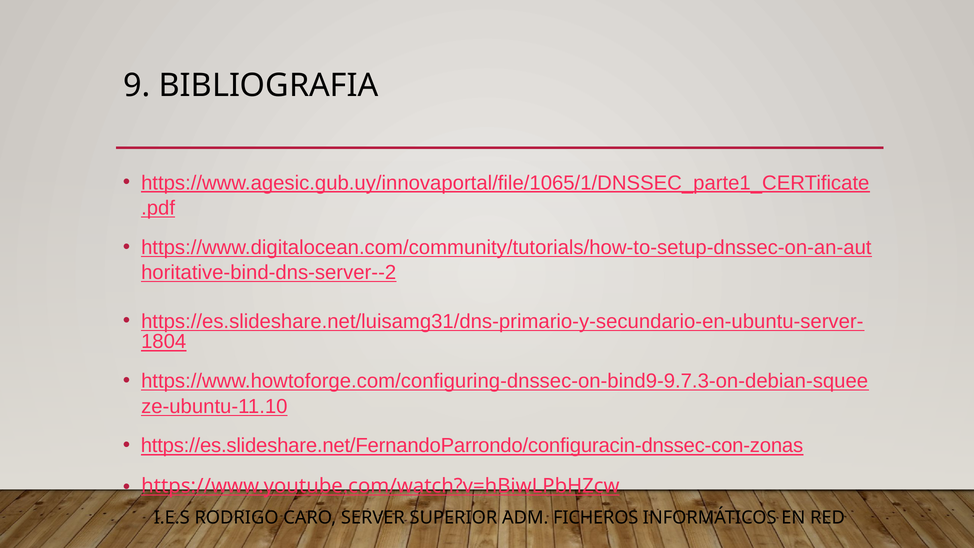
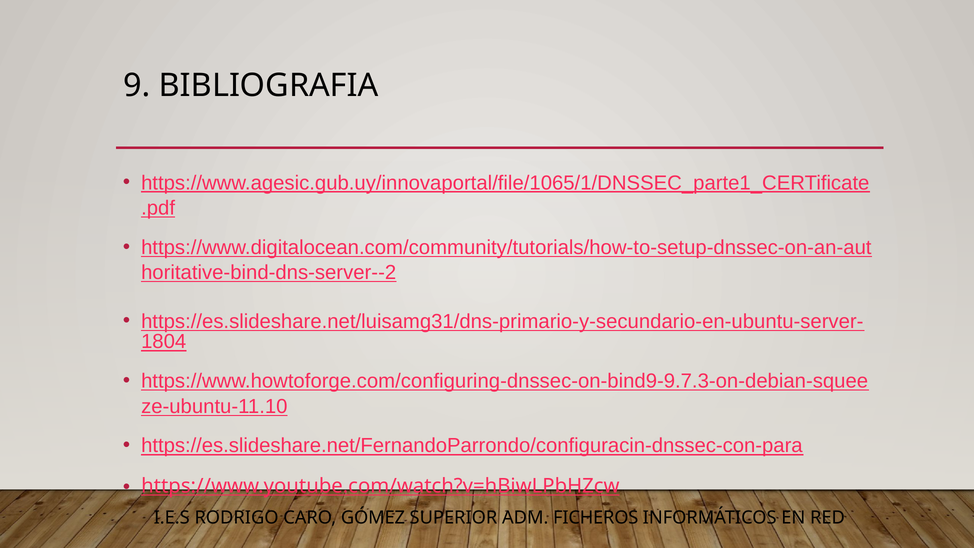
https://es.slideshare.net/FernandoParrondo/configuracin-dnssec-con-zonas: https://es.slideshare.net/FernandoParrondo/configuracin-dnssec-con-zonas -> https://es.slideshare.net/FernandoParrondo/configuracin-dnssec-con-para
SERVER: SERVER -> GÓMEZ
